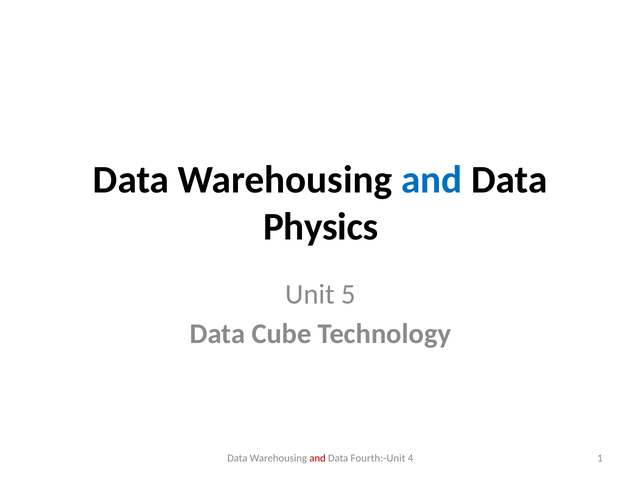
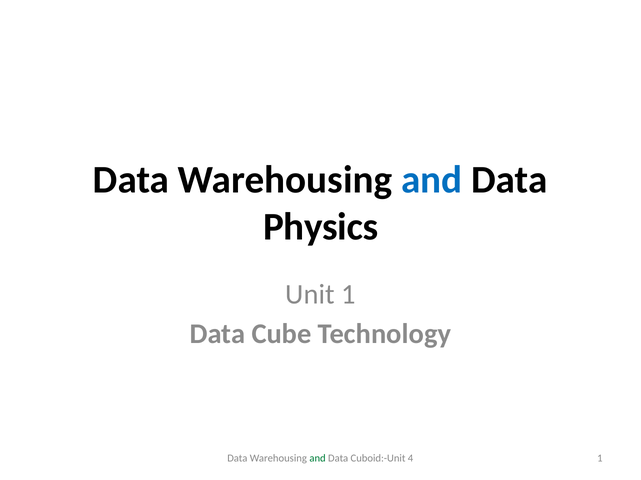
Unit 5: 5 -> 1
and at (318, 459) colour: red -> green
Fourth:-Unit: Fourth:-Unit -> Cuboid:-Unit
